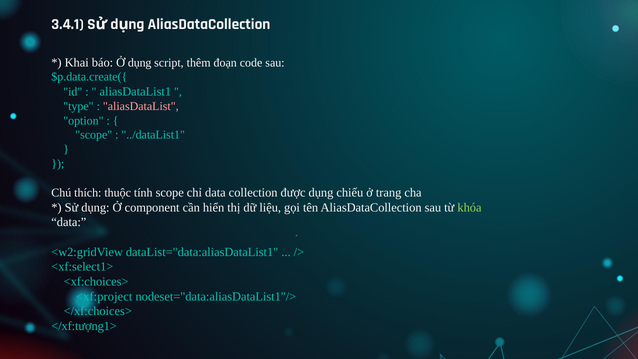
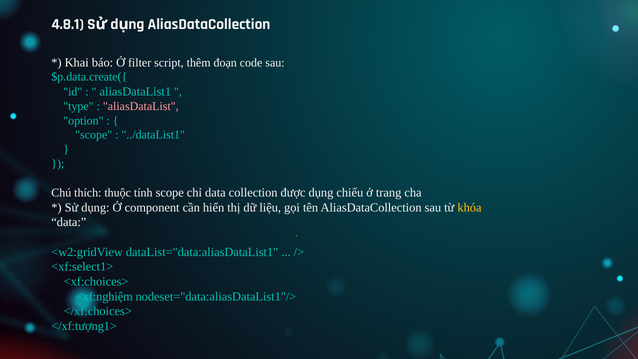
3.4.1: 3.4.1 -> 4.8.1
Ở dụng: dụng -> filter
khóa colour: light green -> yellow
<xf:project: <xf:project -> <xf:nghiệm
